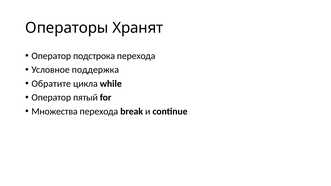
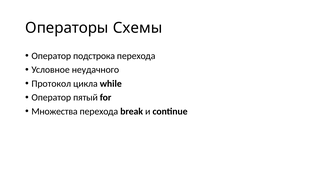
Хранят: Хранят -> Схемы
поддержка: поддержка -> неудачного
Обратите: Обратите -> Протокол
